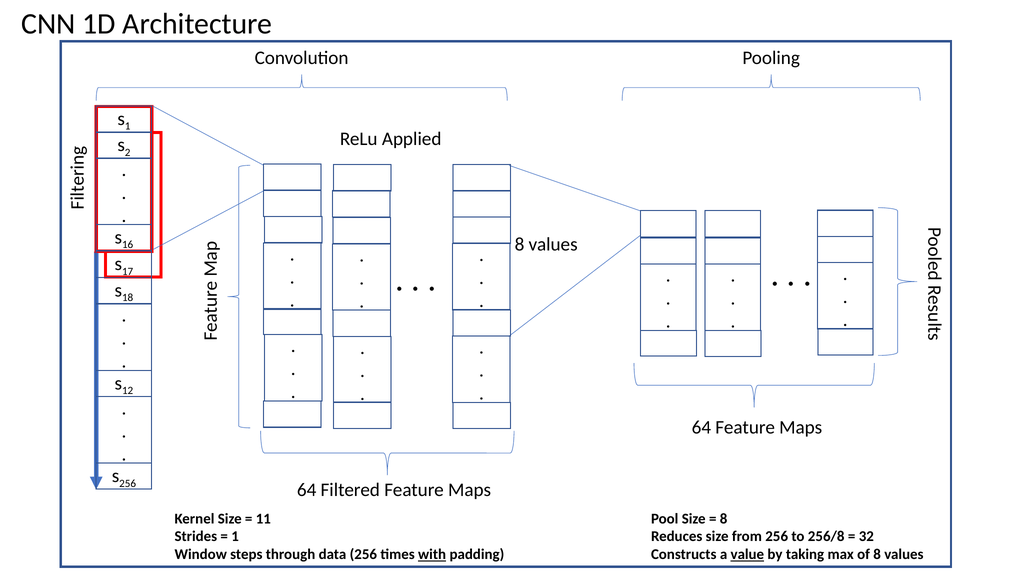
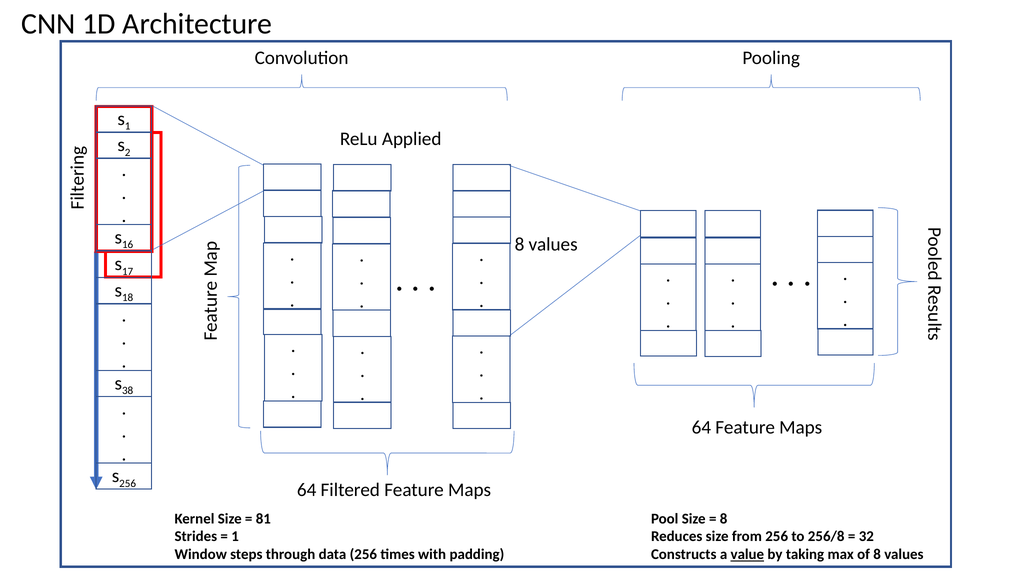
12: 12 -> 38
11: 11 -> 81
with underline: present -> none
